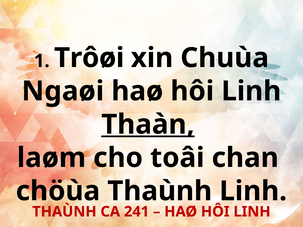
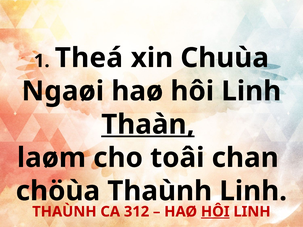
Trôøi: Trôøi -> Theá
241: 241 -> 312
HÔI at (215, 212) underline: none -> present
